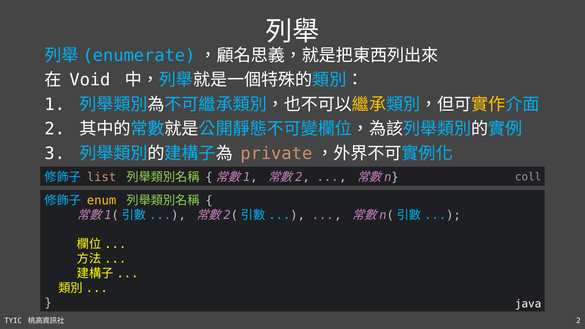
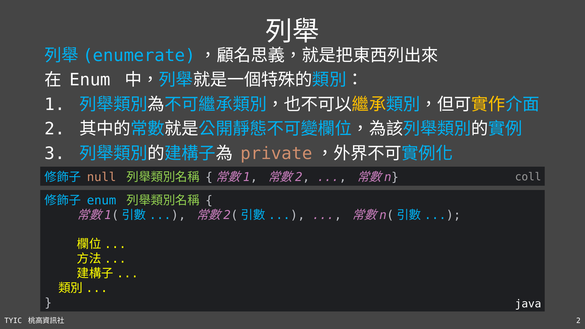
Void at (90, 80): Void -> Enum
list: list -> null
enum at (102, 200) colour: yellow -> light blue
